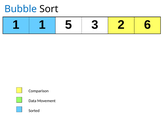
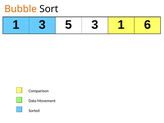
Bubble colour: blue -> orange
1 1: 1 -> 3
3 2: 2 -> 1
